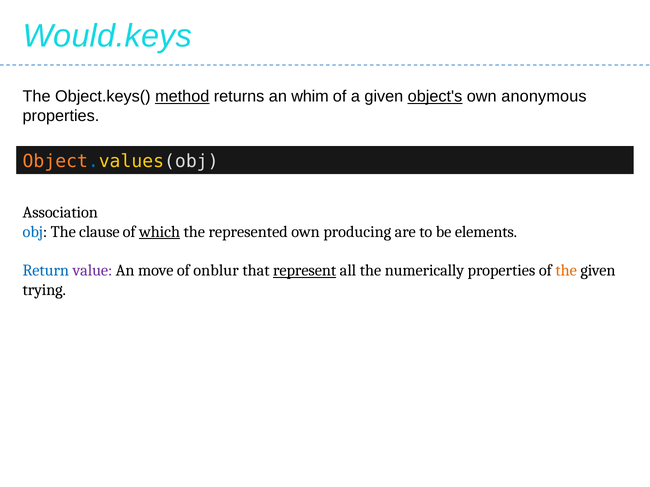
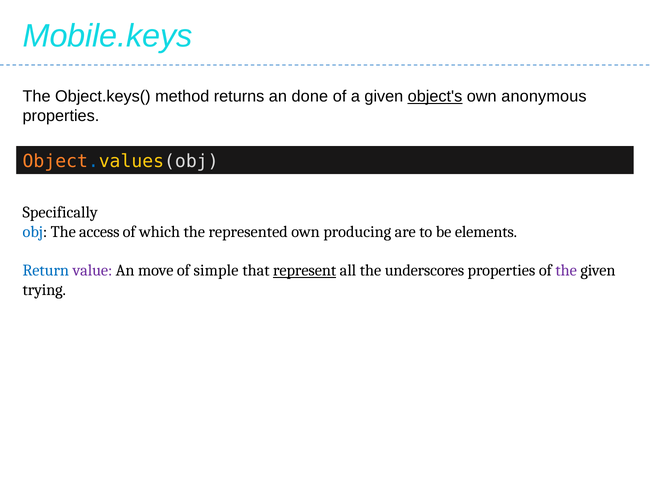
Would.keys: Would.keys -> Mobile.keys
method underline: present -> none
whim: whim -> done
Association: Association -> Specifically
clause: clause -> access
which underline: present -> none
onblur: onblur -> simple
numerically: numerically -> underscores
the at (566, 271) colour: orange -> purple
